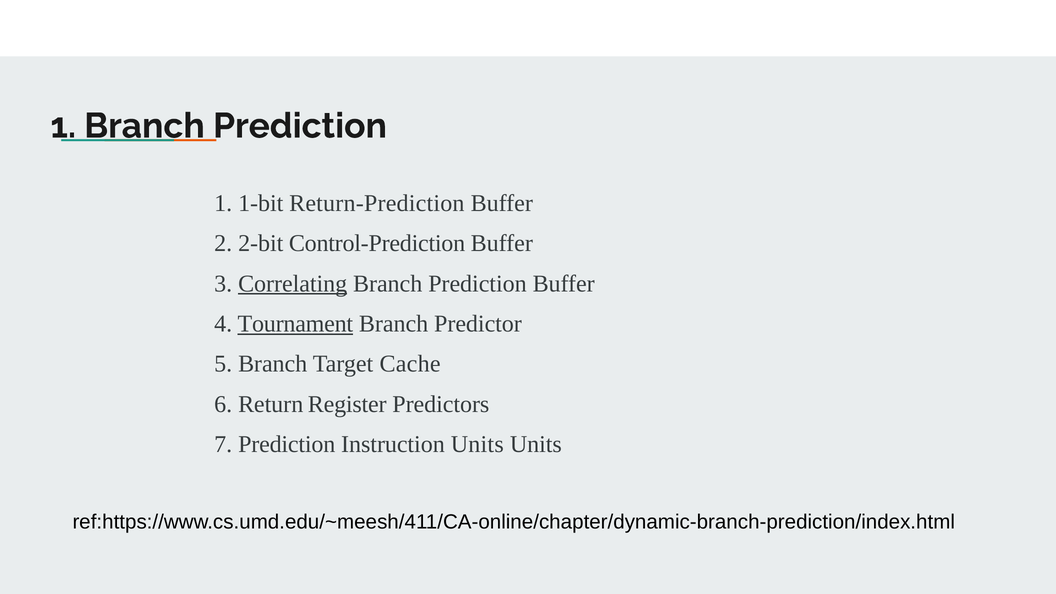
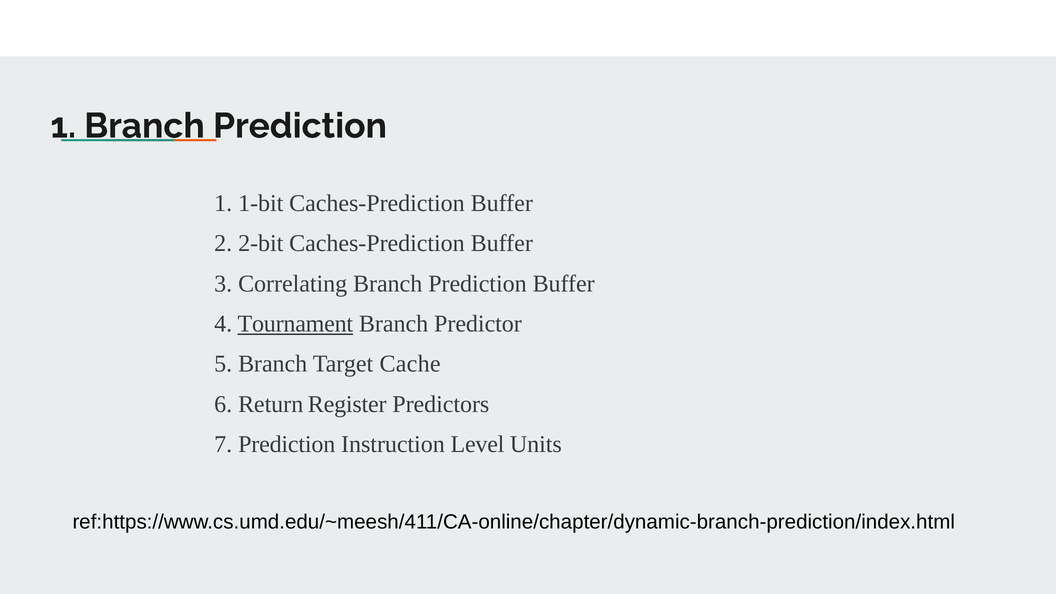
1-bit Return-Prediction: Return-Prediction -> Caches-Prediction
2-bit Control-Prediction: Control-Prediction -> Caches-Prediction
Correlating underline: present -> none
Instruction Units: Units -> Level
